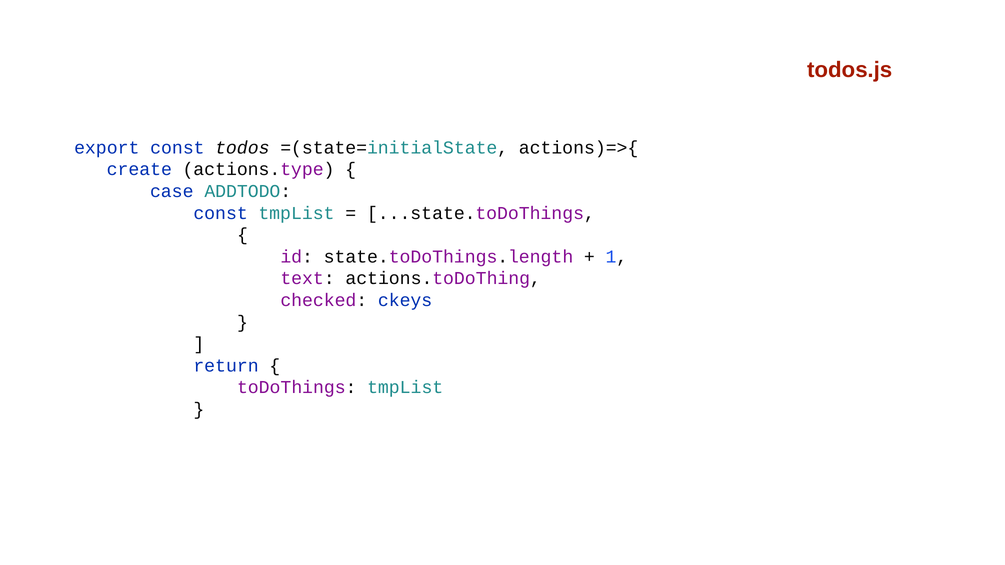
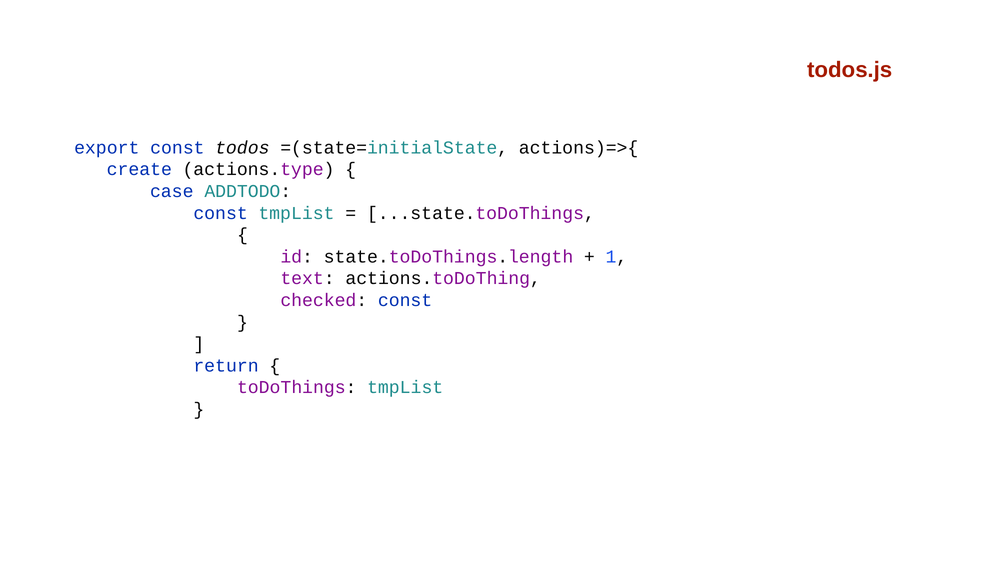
checked ckeys: ckeys -> const
